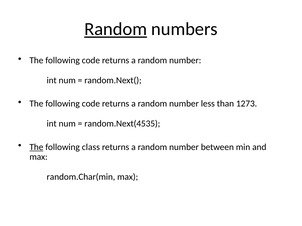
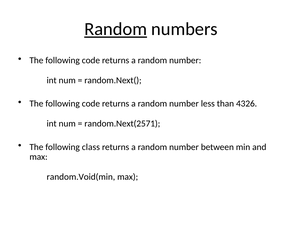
1273: 1273 -> 4326
random.Next(4535: random.Next(4535 -> random.Next(2571
The at (36, 147) underline: present -> none
random.Char(min: random.Char(min -> random.Void(min
